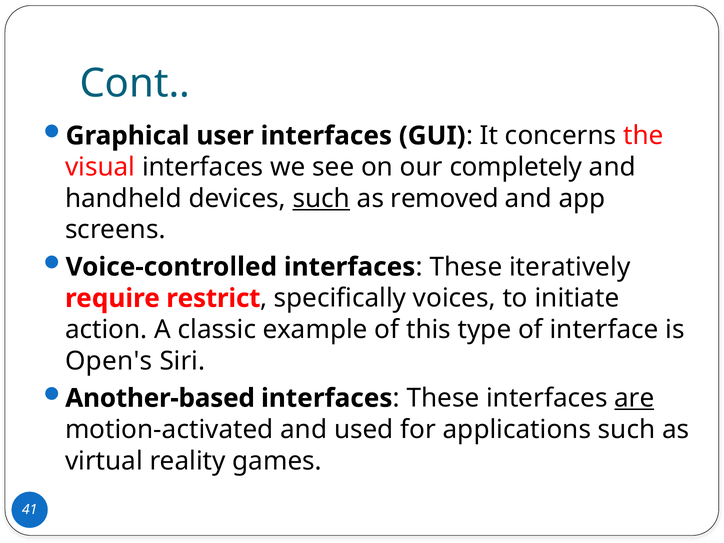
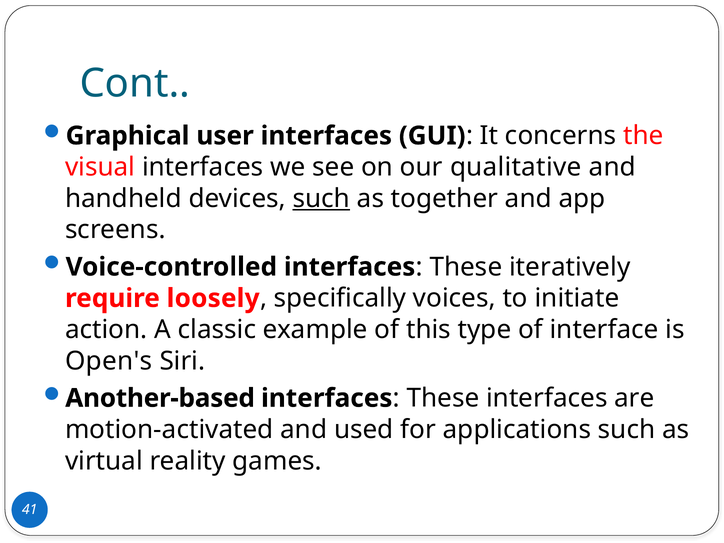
completely: completely -> qualitative
removed: removed -> together
restrict: restrict -> loosely
are underline: present -> none
